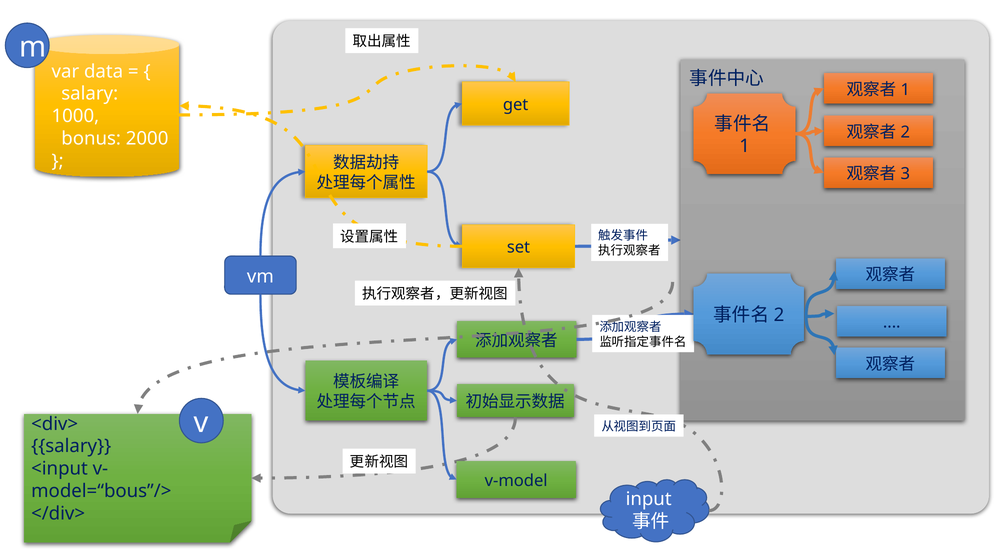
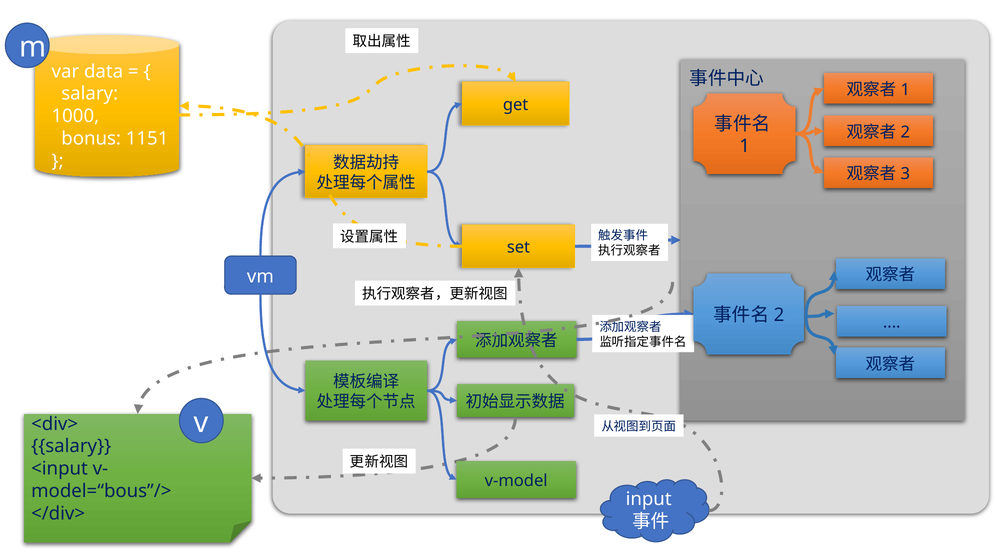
2000: 2000 -> 1151
